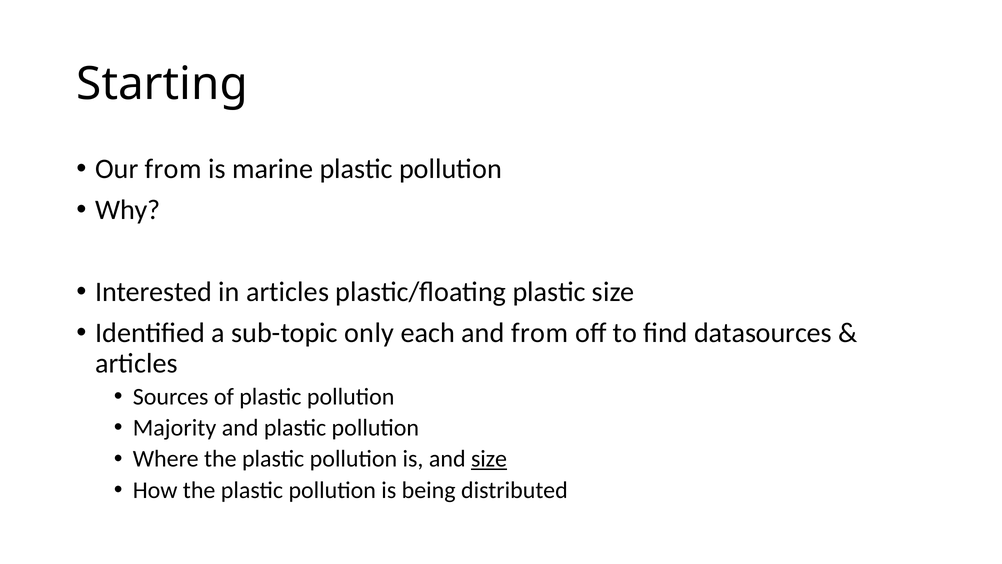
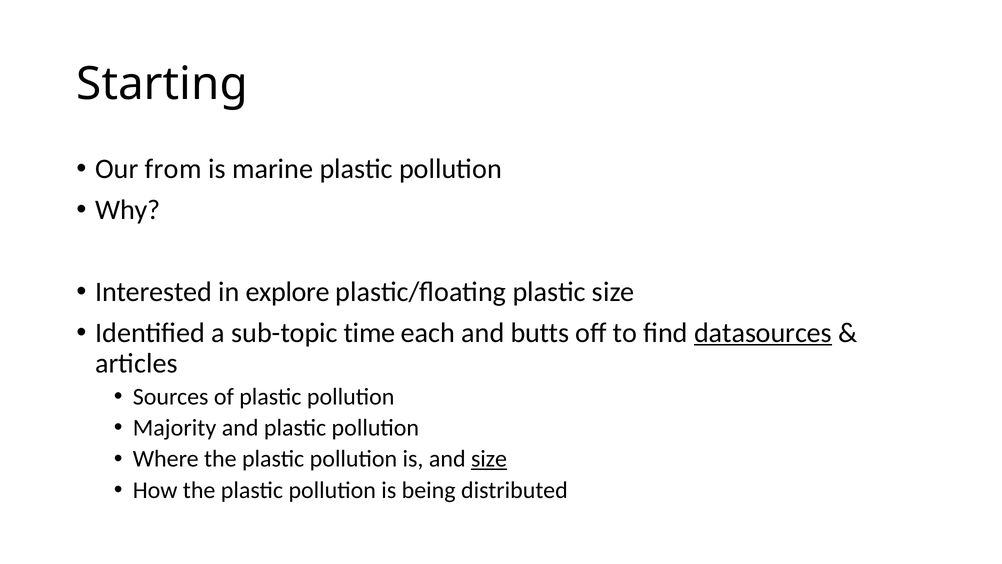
in articles: articles -> explore
only: only -> time
and from: from -> butts
datasources underline: none -> present
